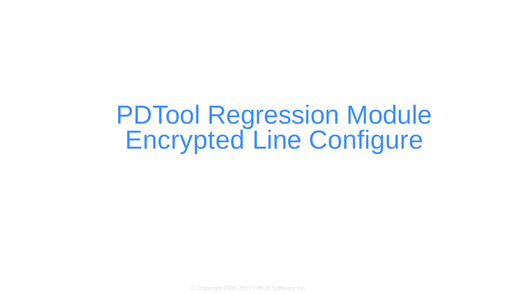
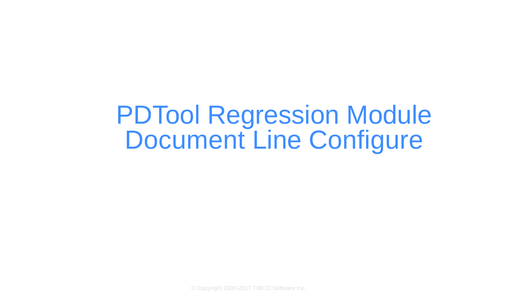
Encrypted: Encrypted -> Document
